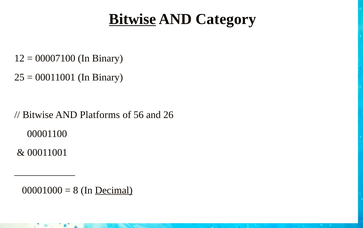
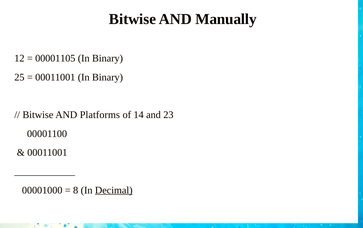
Bitwise at (133, 19) underline: present -> none
Category: Category -> Manually
00007100: 00007100 -> 00001105
56: 56 -> 14
26: 26 -> 23
